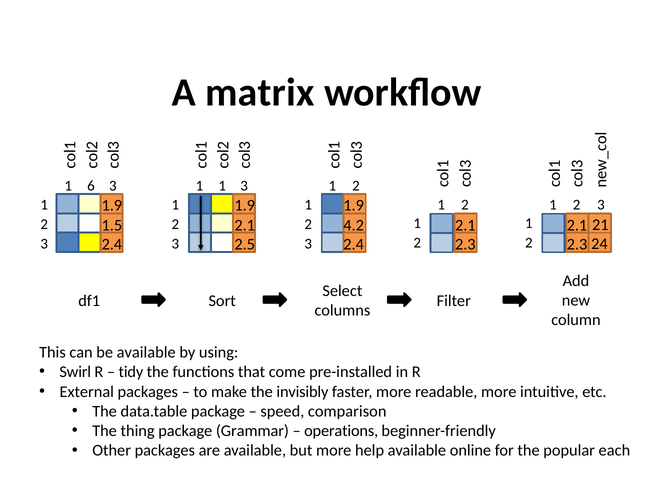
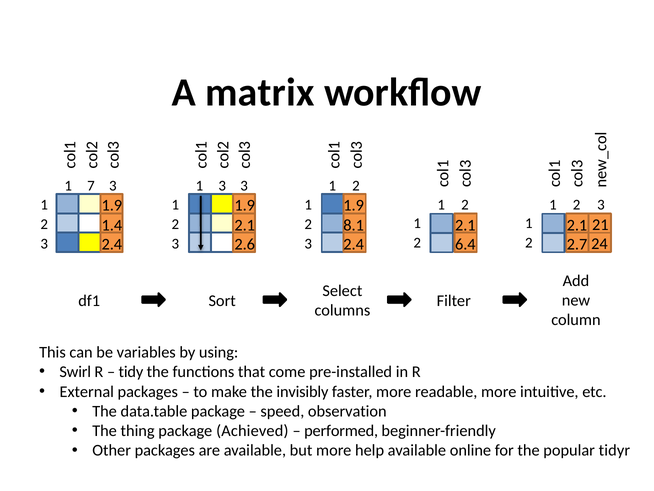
6: 6 -> 7
1 at (222, 186): 1 -> 3
1.5: 1.5 -> 1.4
4.2: 4.2 -> 8.1
2.5: 2.5 -> 2.6
2.3 at (465, 244): 2.3 -> 6.4
2.3 at (577, 244): 2.3 -> 2.7
be available: available -> variables
comparison: comparison -> observation
Grammar: Grammar -> Achieved
operations: operations -> performed
each: each -> tidyr
